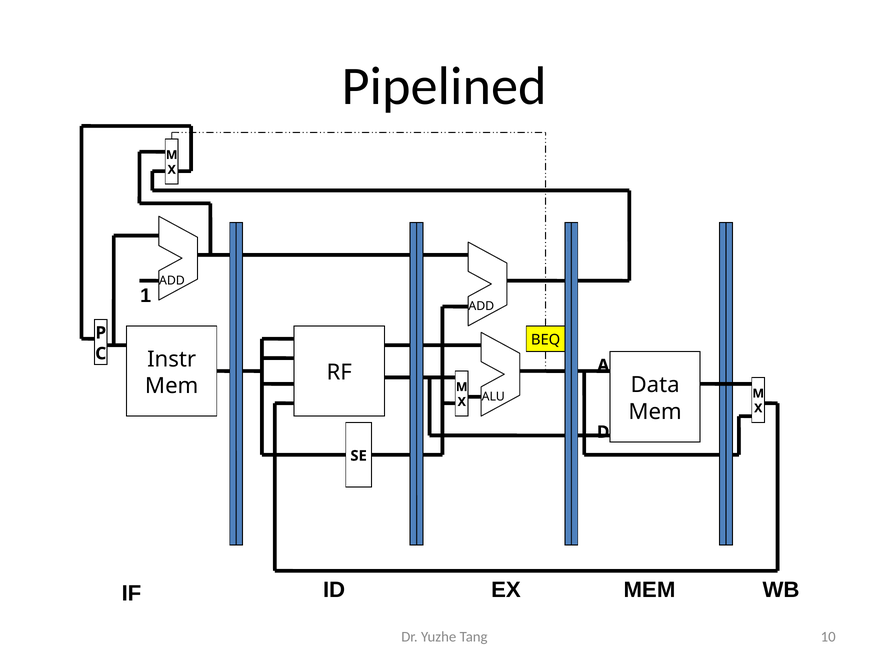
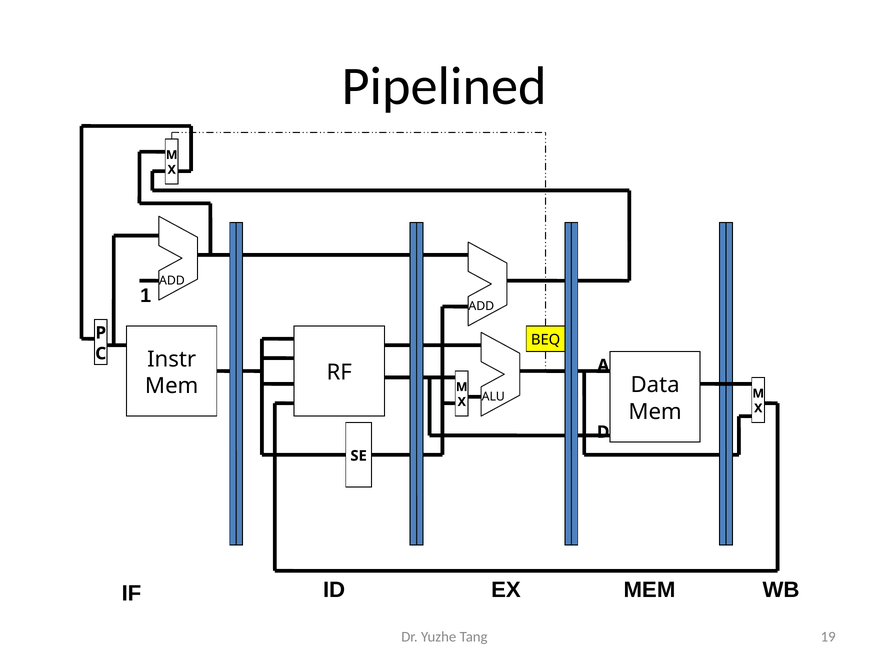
10: 10 -> 19
